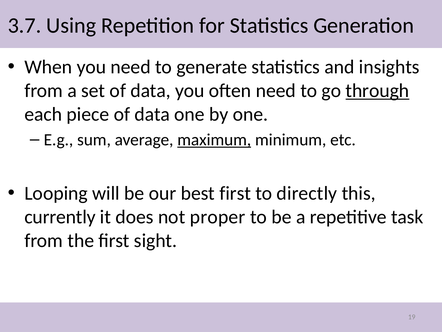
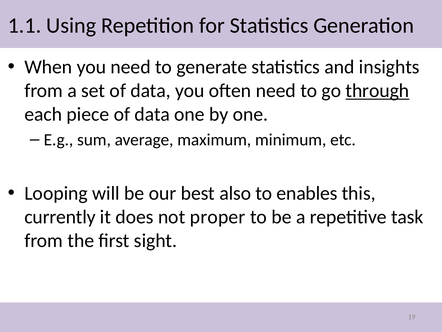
3.7: 3.7 -> 1.1
maximum underline: present -> none
best first: first -> also
directly: directly -> enables
